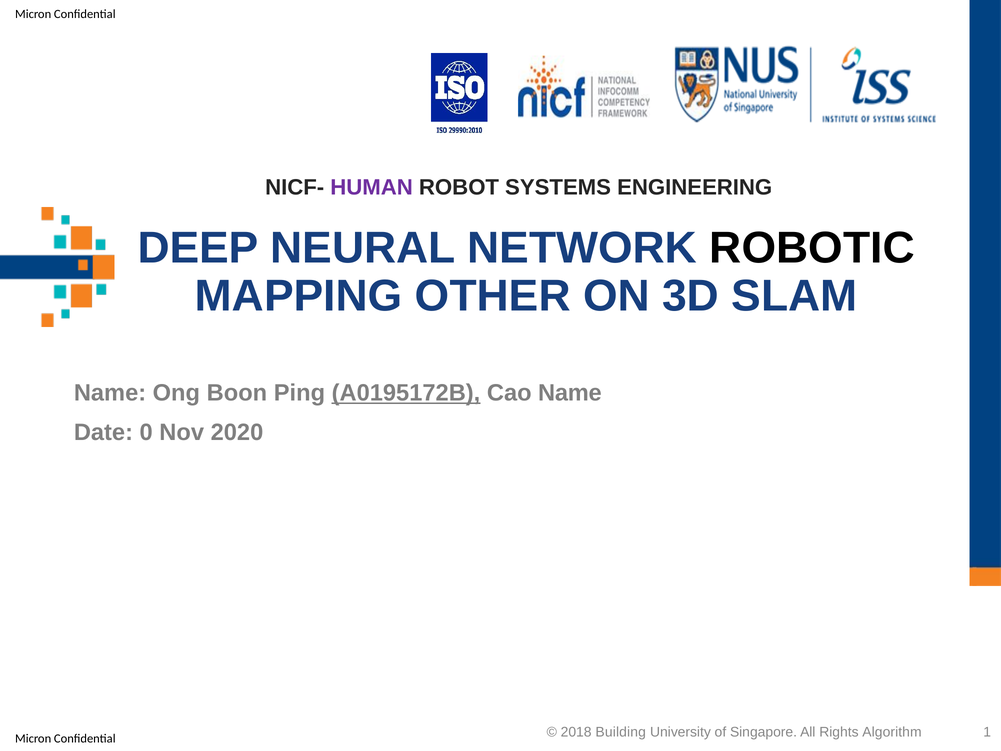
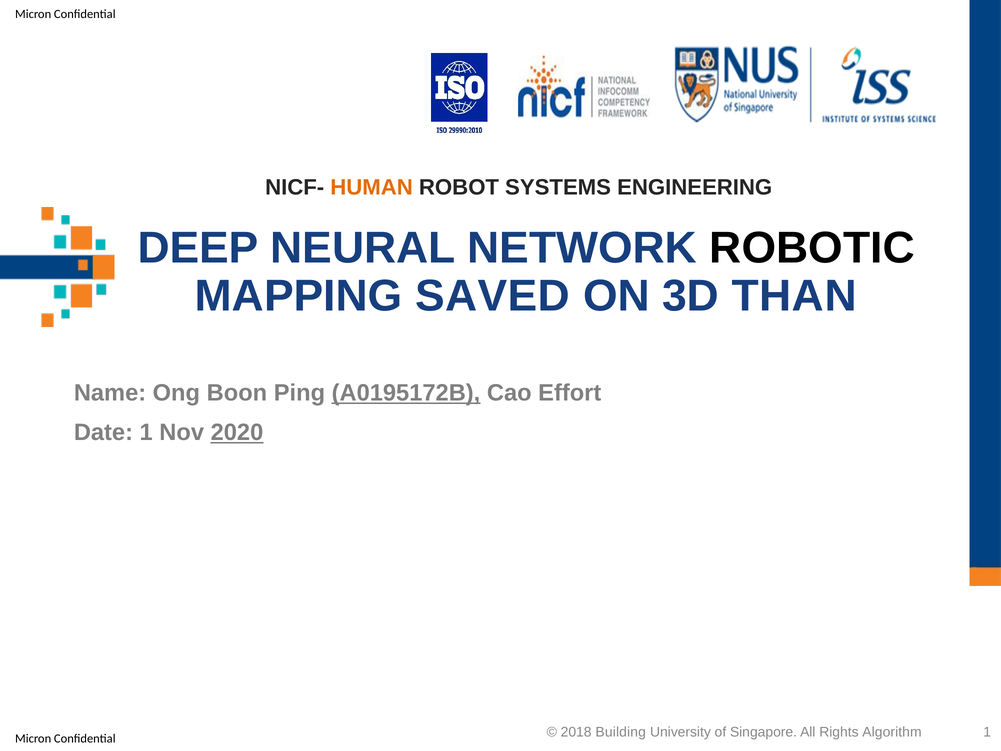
HUMAN colour: purple -> orange
OTHER: OTHER -> SAVED
SLAM: SLAM -> THAN
Cao Name: Name -> Effort
Date 0: 0 -> 1
2020 underline: none -> present
